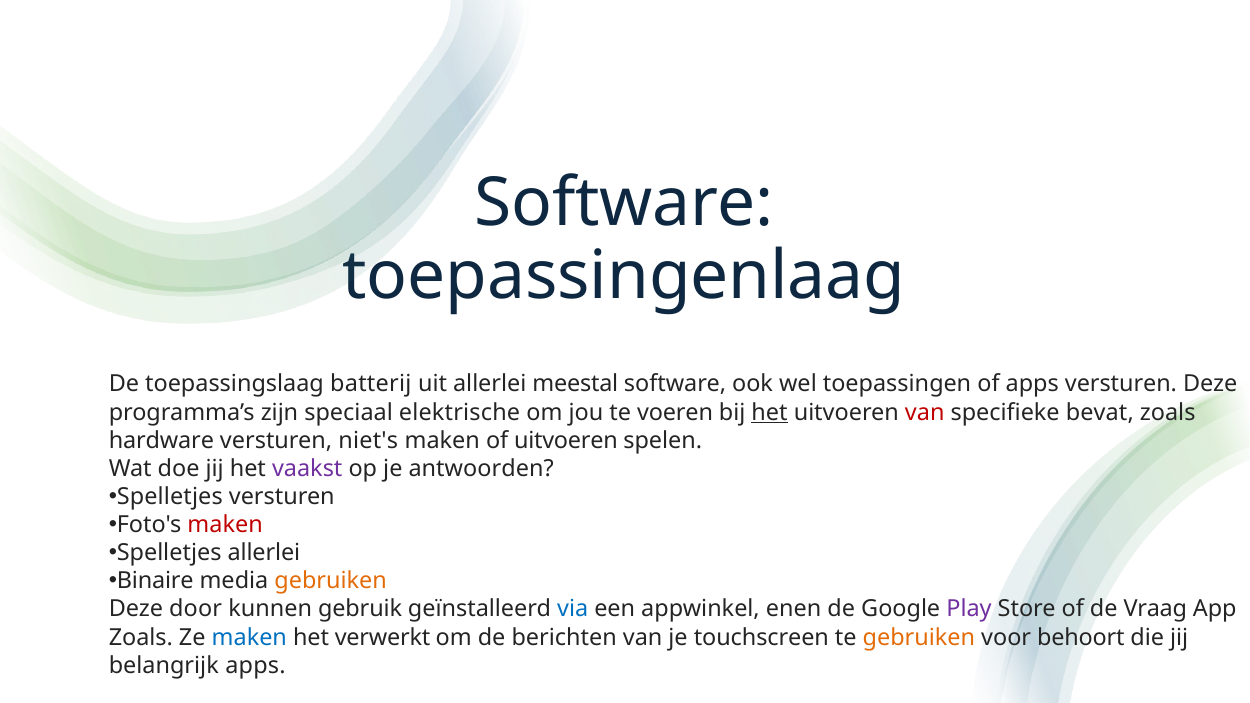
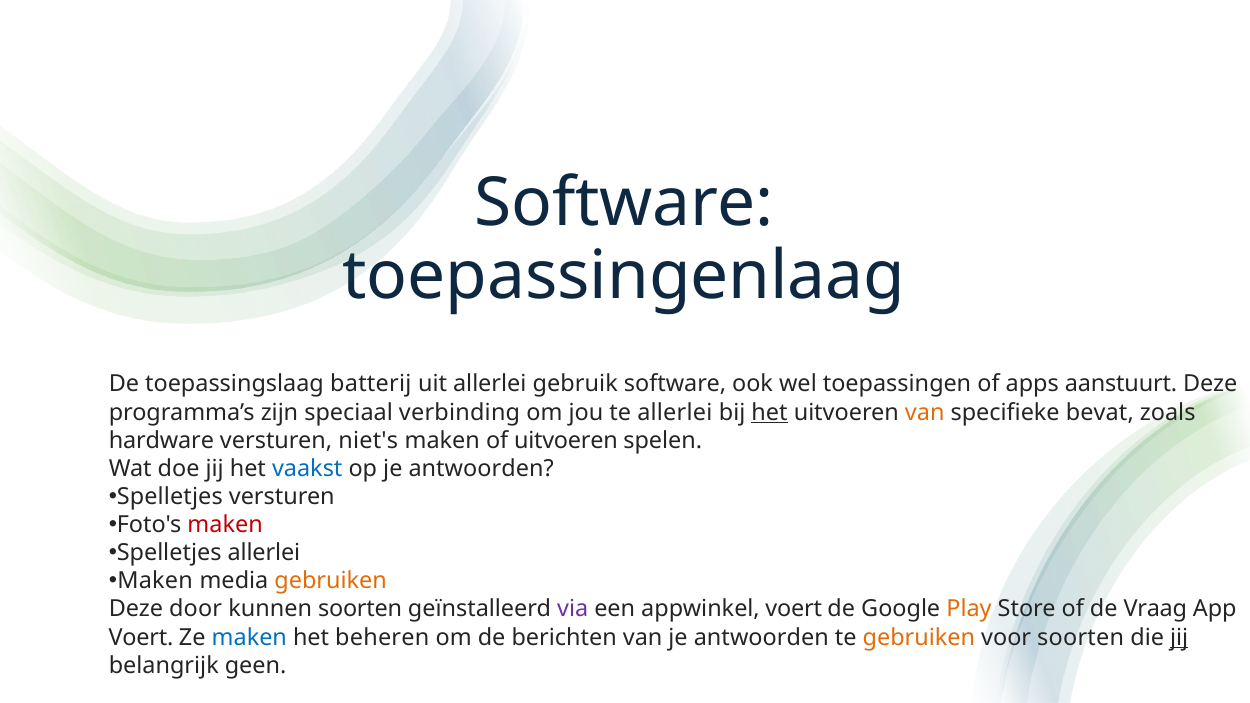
meestal: meestal -> gebruik
apps versturen: versturen -> aanstuurt
elektrische: elektrische -> verbinding
te voeren: voeren -> allerlei
van at (925, 412) colour: red -> orange
vaakst colour: purple -> blue
Binaire at (155, 581): Binaire -> Maken
kunnen gebruik: gebruik -> soorten
via colour: blue -> purple
appwinkel enen: enen -> voert
Play colour: purple -> orange
Zoals at (141, 637): Zoals -> Voert
verwerkt: verwerkt -> beheren
van je touchscreen: touchscreen -> antwoorden
voor behoort: behoort -> soorten
jij at (1179, 637) underline: none -> present
belangrijk apps: apps -> geen
